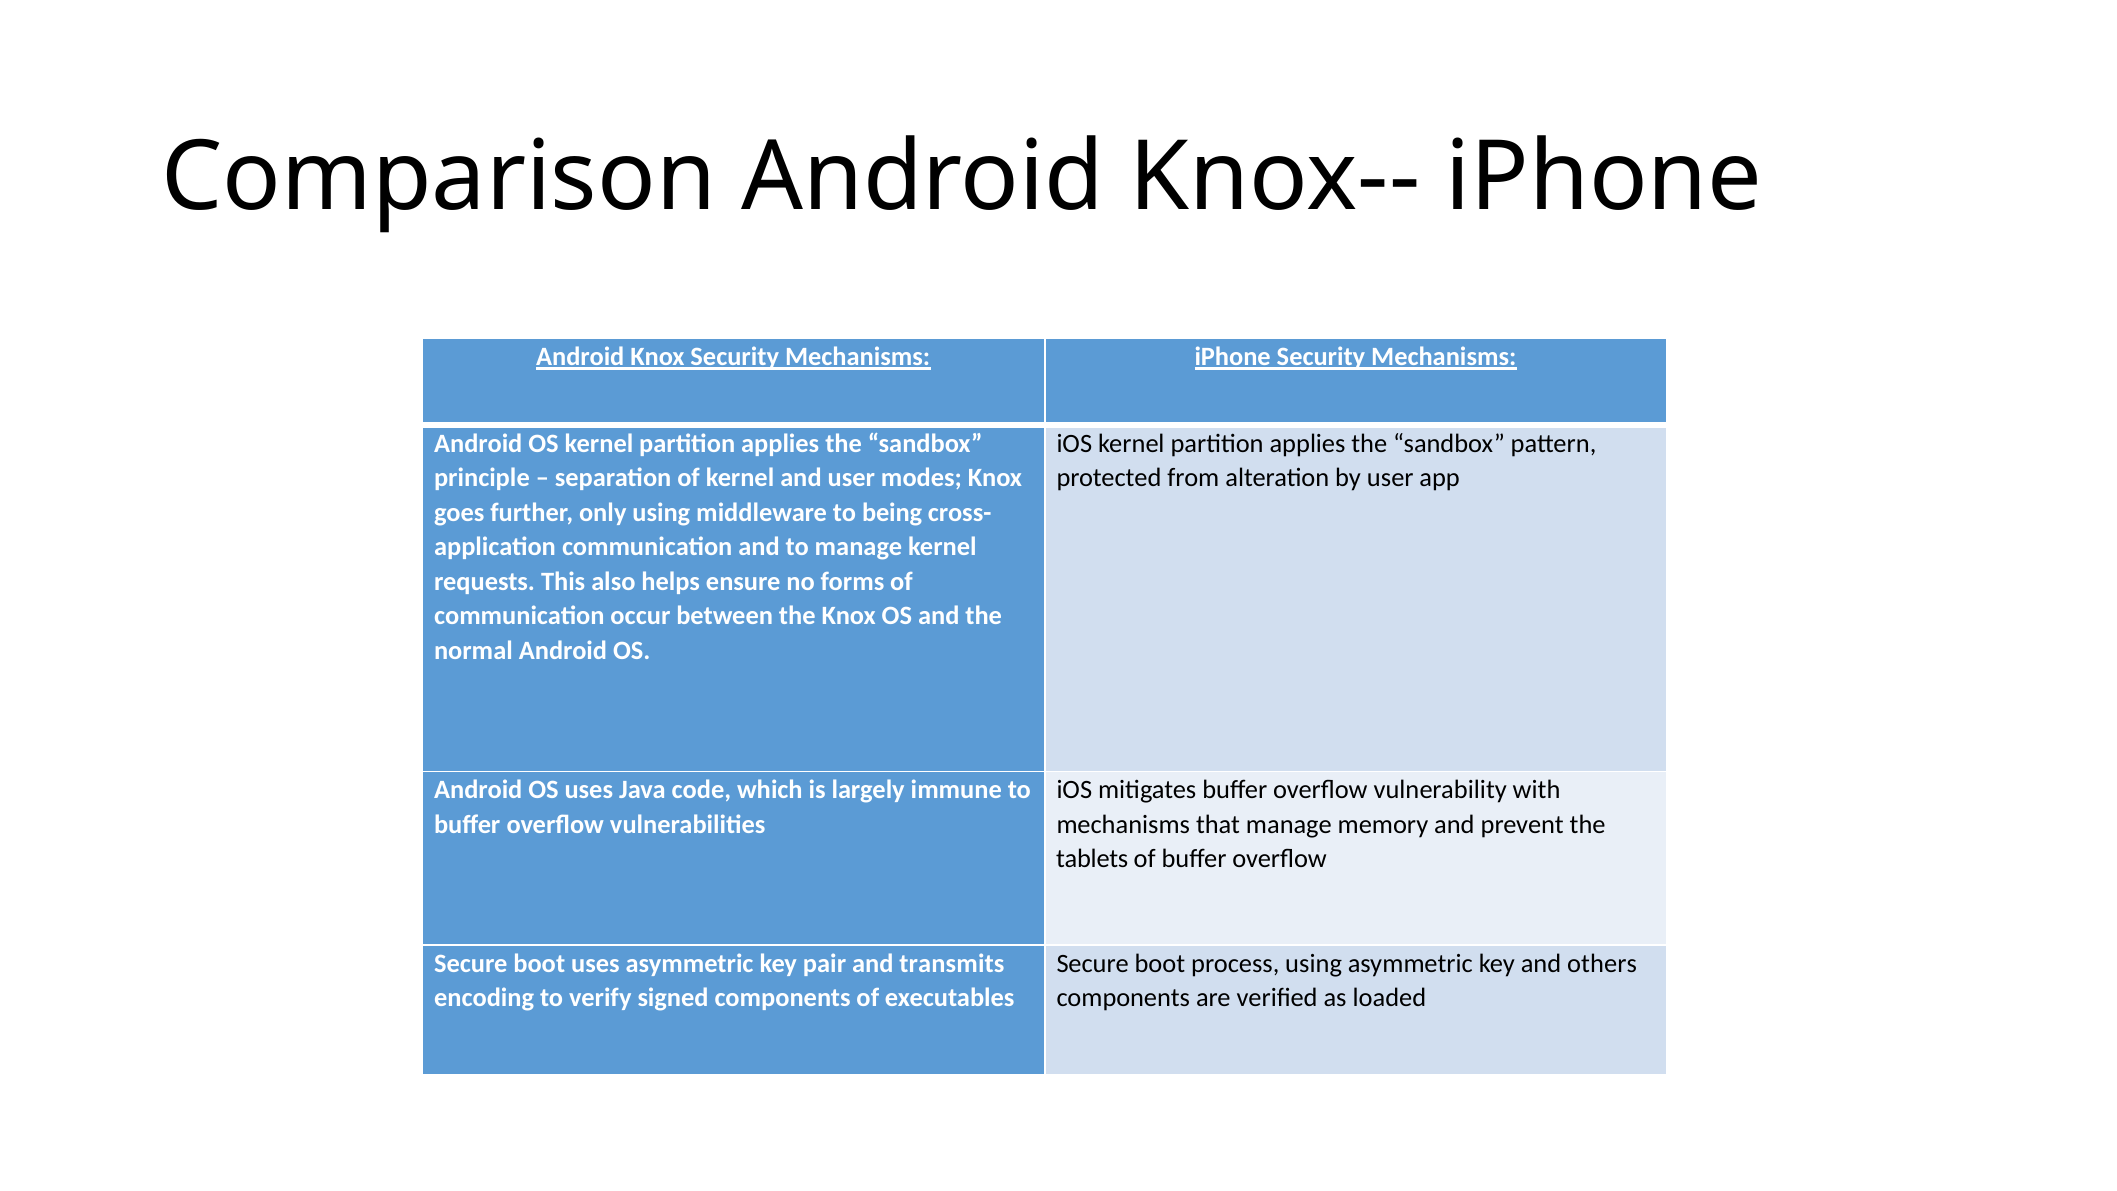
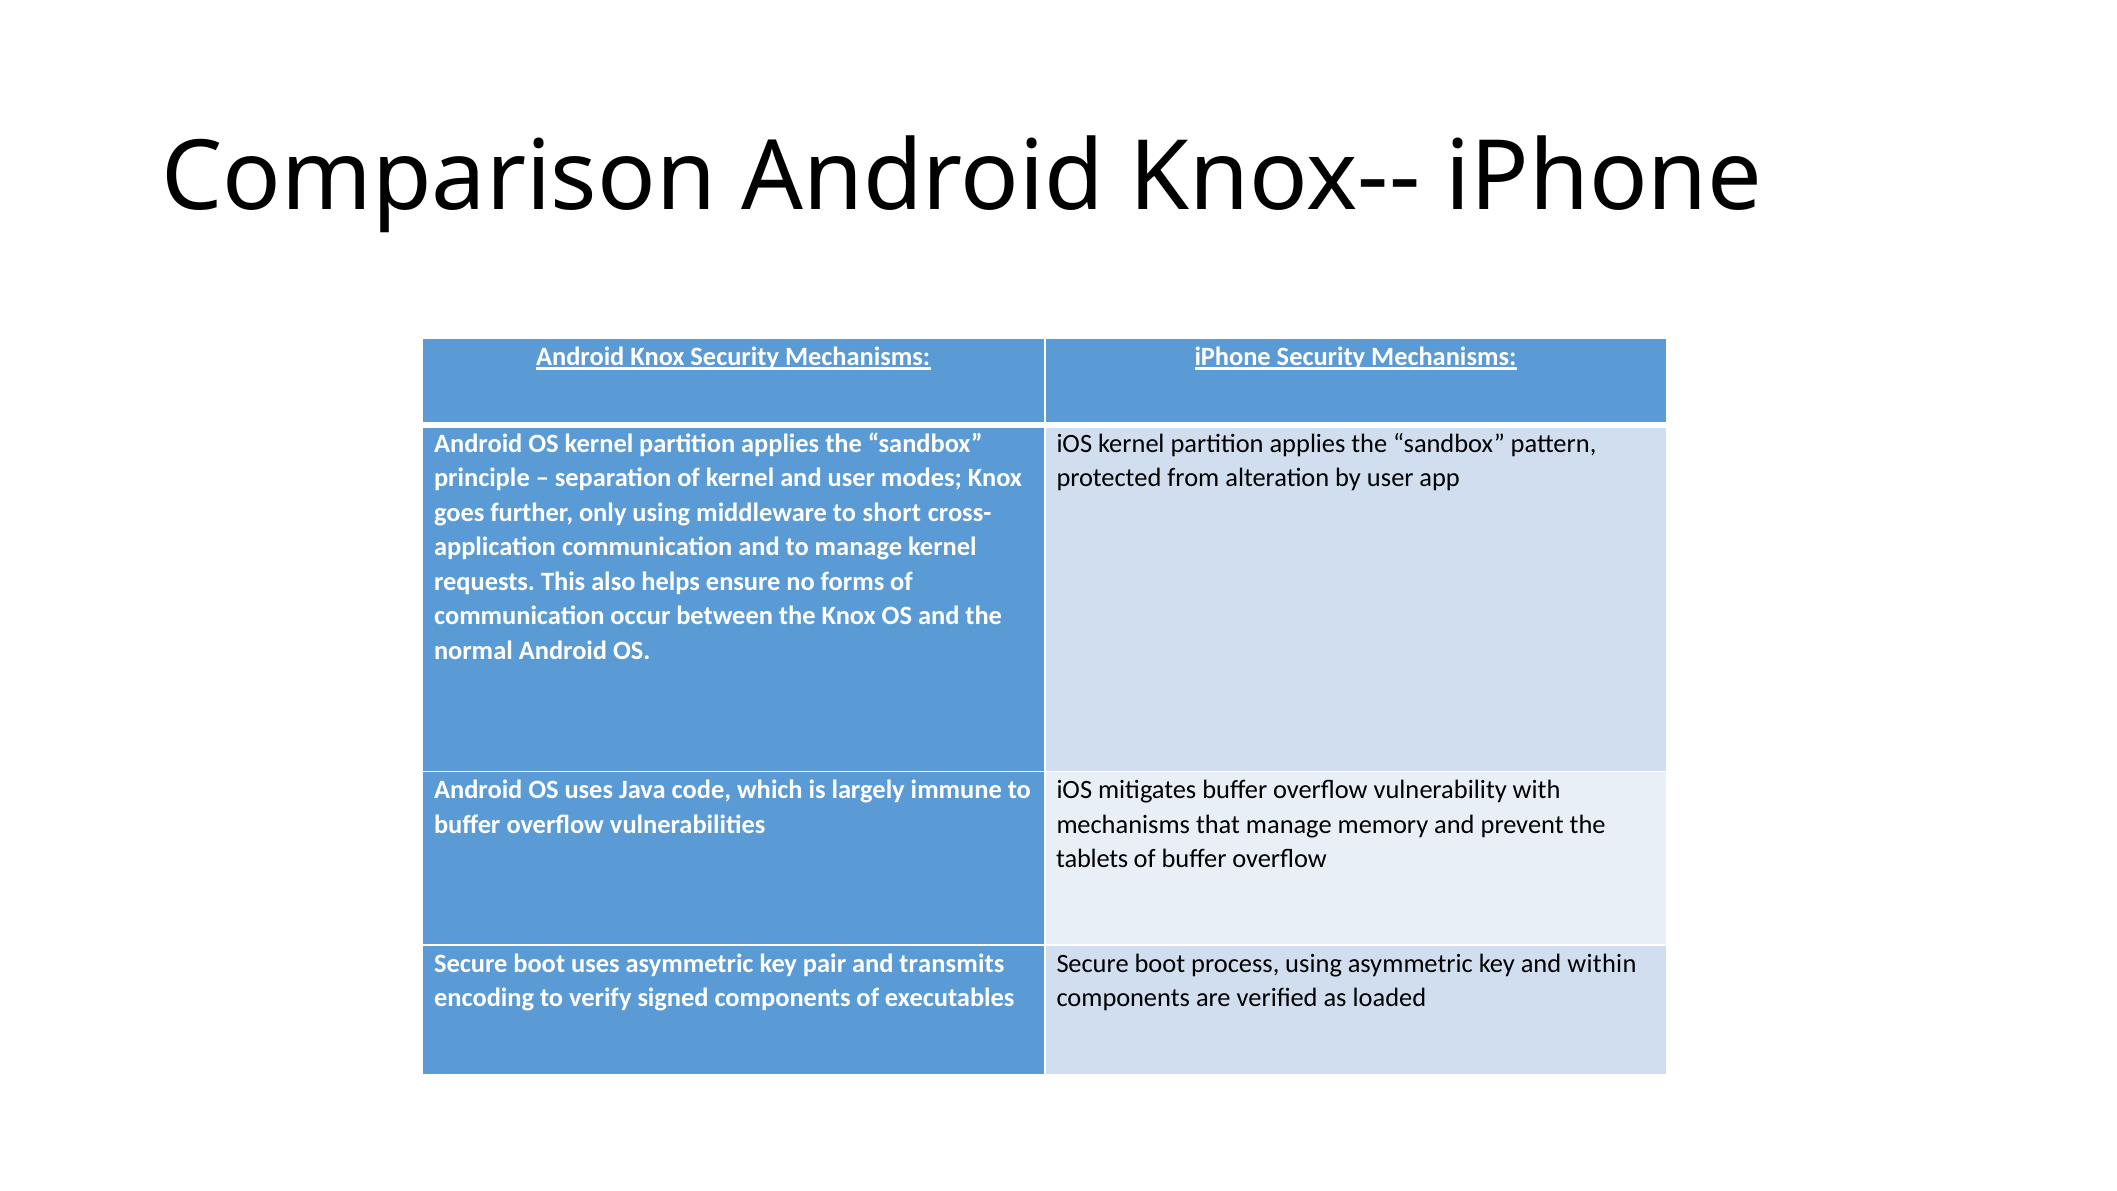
being: being -> short
others: others -> within
